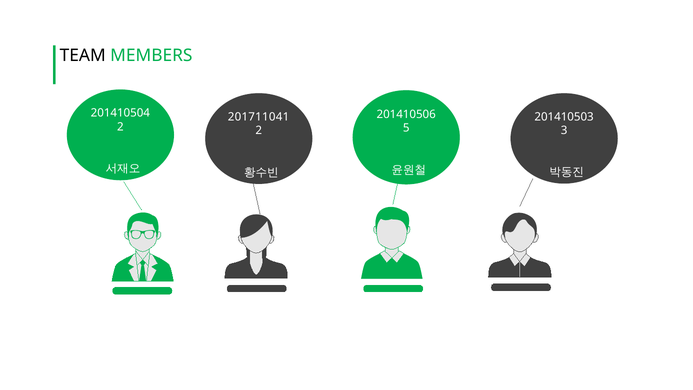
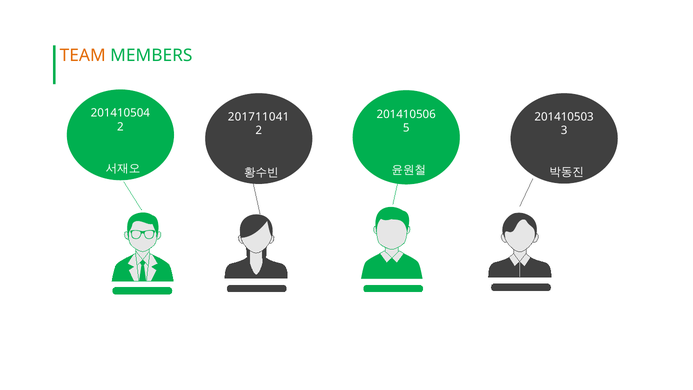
TEAM colour: black -> orange
